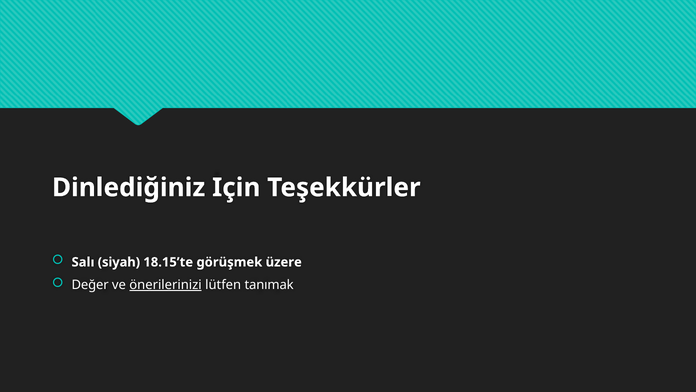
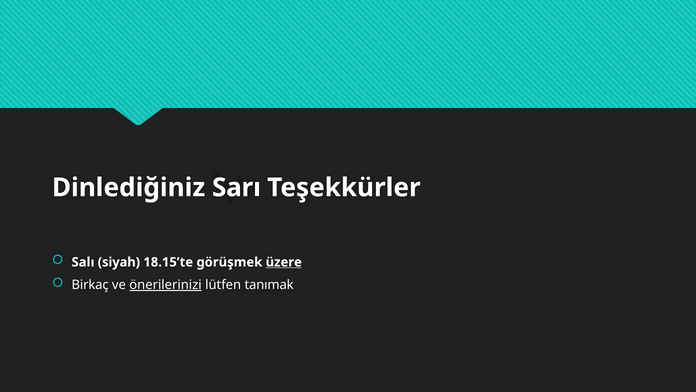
Için: Için -> Sarı
üzere underline: none -> present
Değer: Değer -> Birkaç
